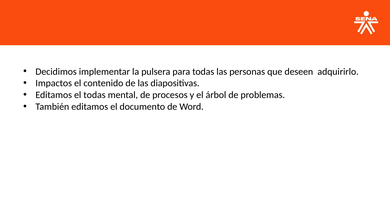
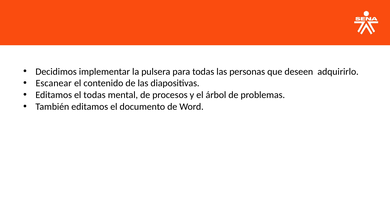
Impactos: Impactos -> Escanear
